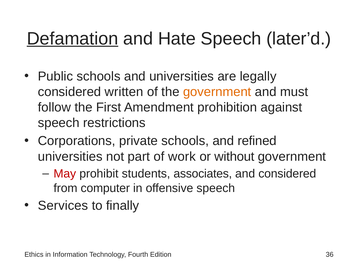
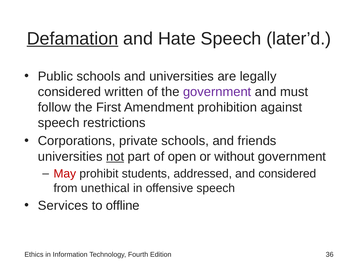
government at (217, 92) colour: orange -> purple
refined: refined -> friends
not underline: none -> present
work: work -> open
associates: associates -> addressed
computer: computer -> unethical
finally: finally -> offline
